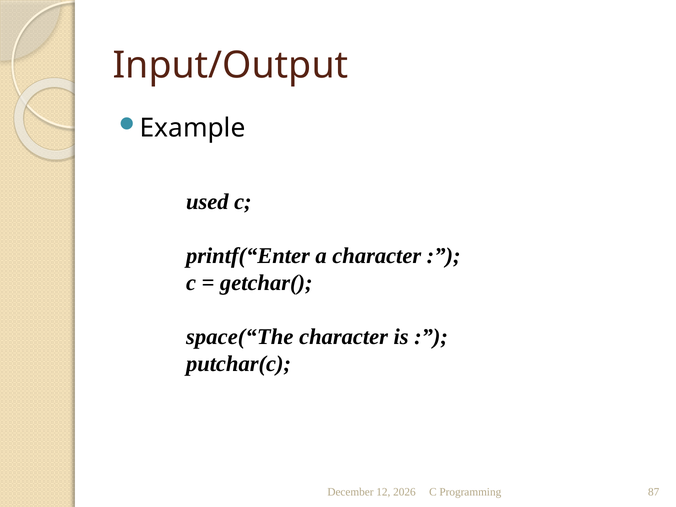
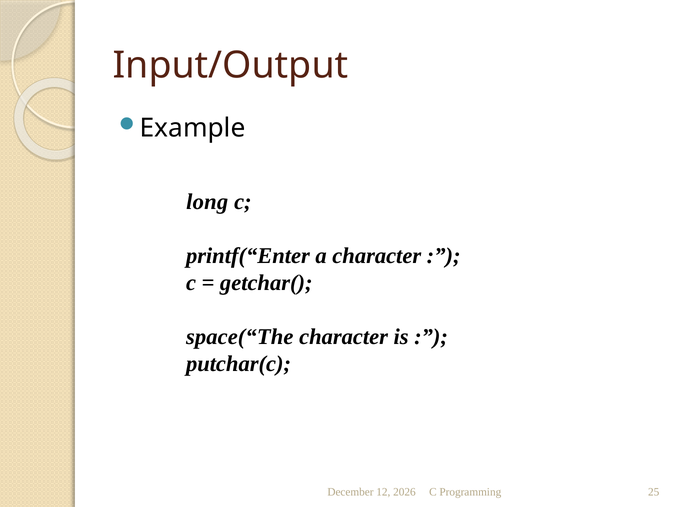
used: used -> long
87: 87 -> 25
